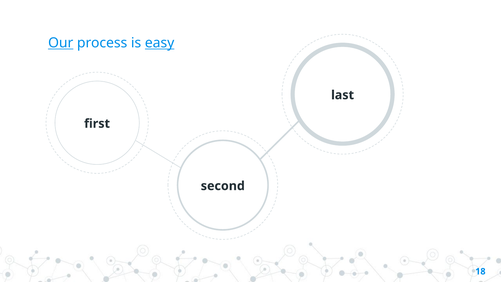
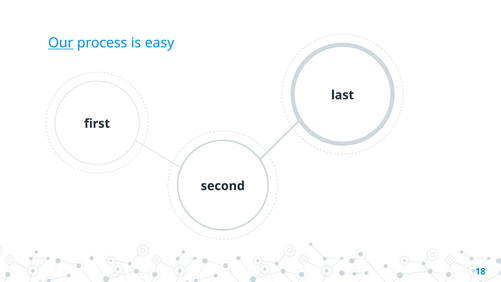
easy underline: present -> none
